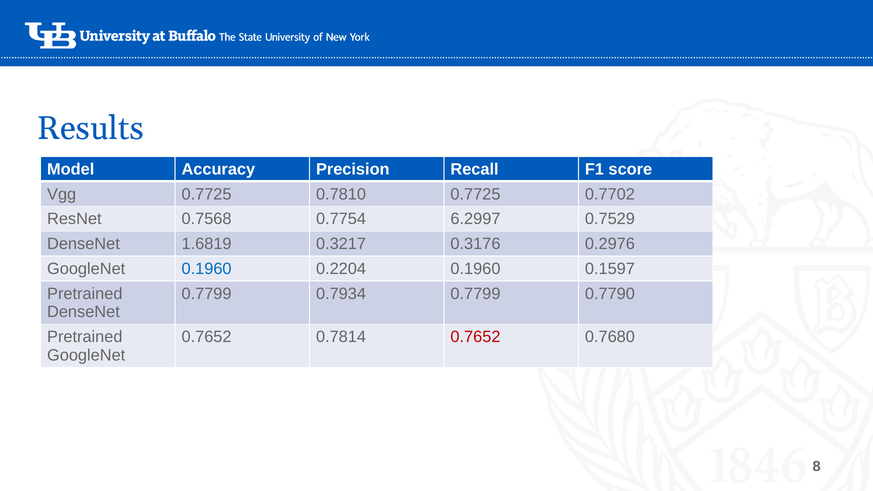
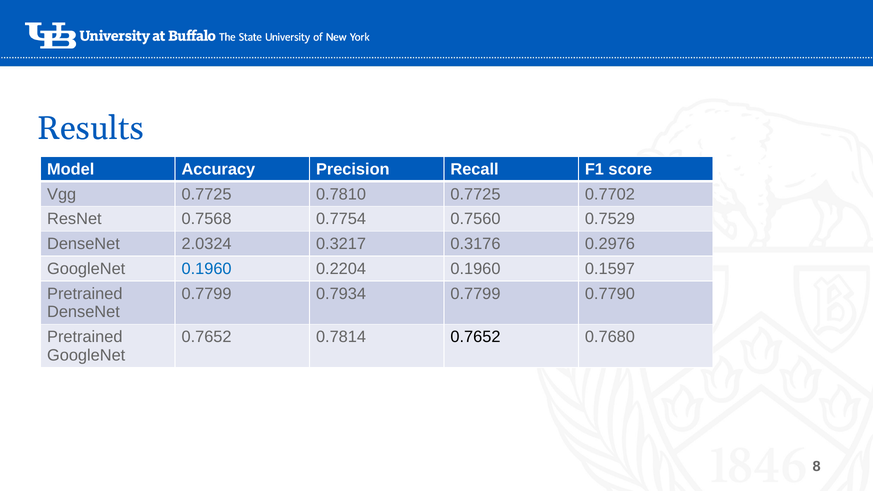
6.2997: 6.2997 -> 0.7560
1.6819: 1.6819 -> 2.0324
0.7652 at (475, 337) colour: red -> black
